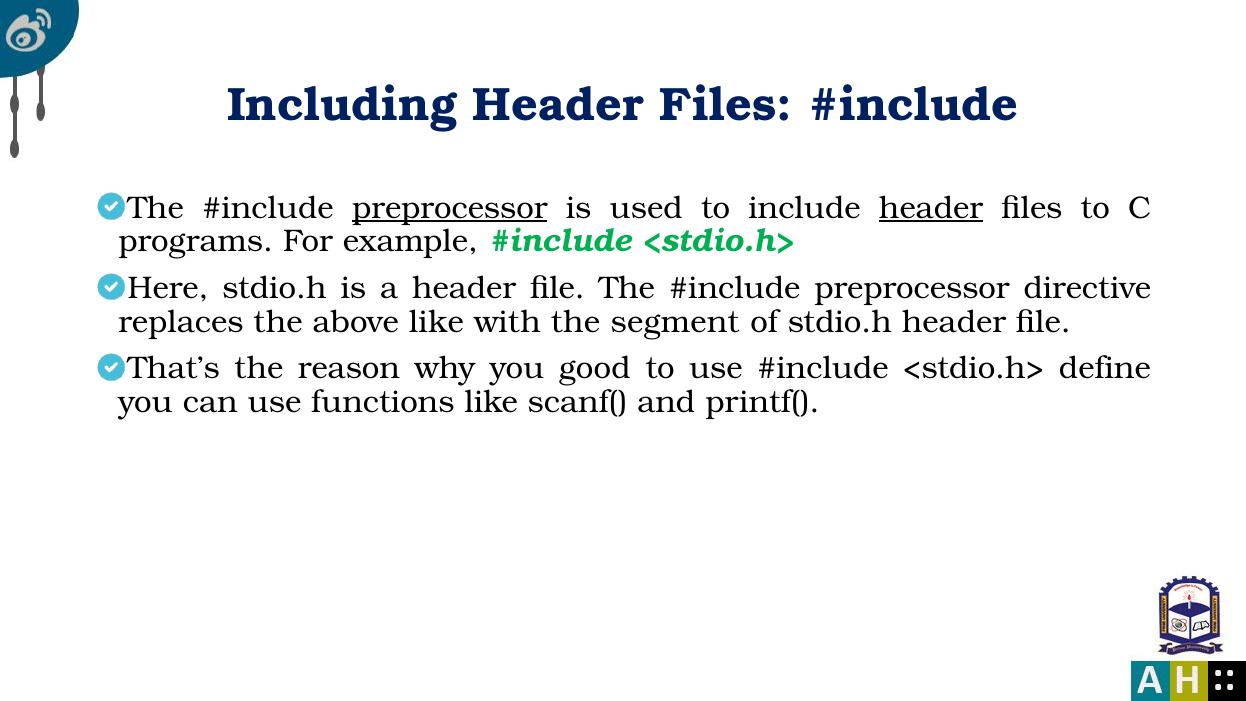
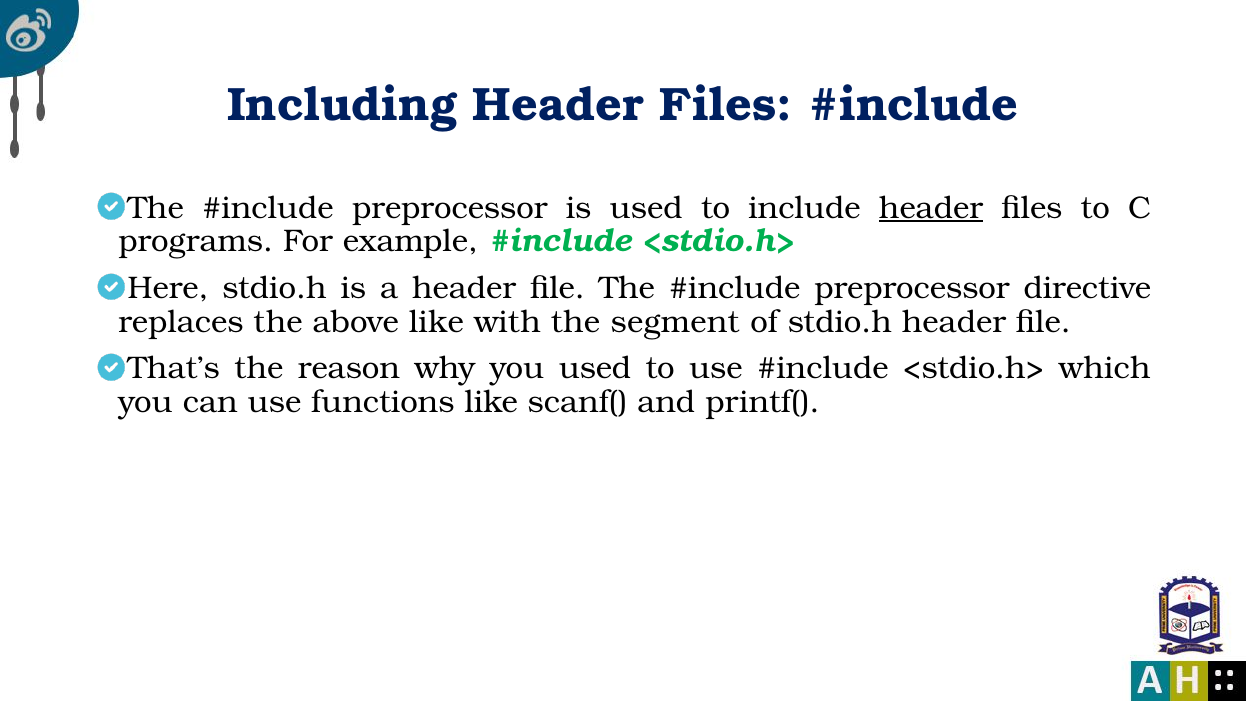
preprocessor at (450, 208) underline: present -> none
you good: good -> used
define: define -> which
